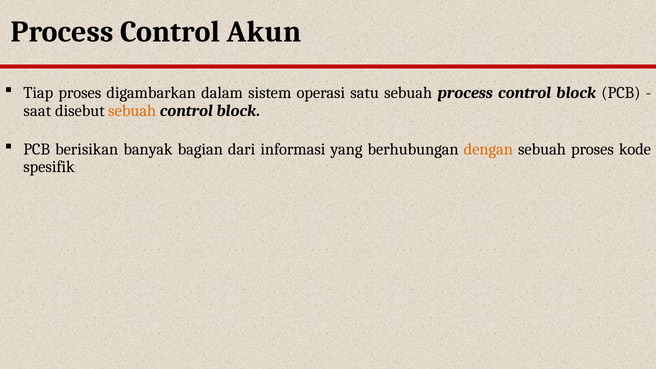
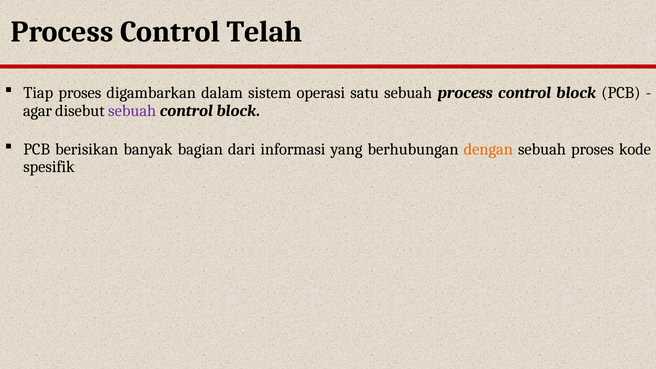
Akun: Akun -> Telah
saat: saat -> agar
sebuah at (132, 111) colour: orange -> purple
